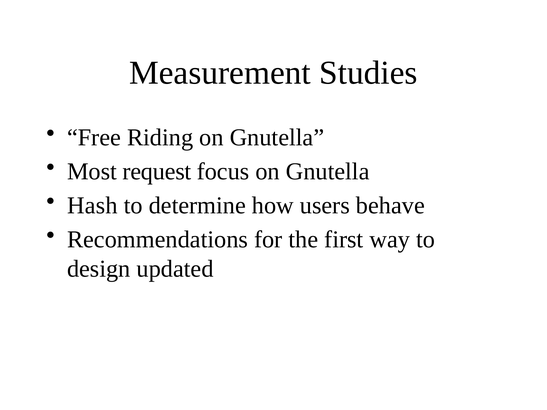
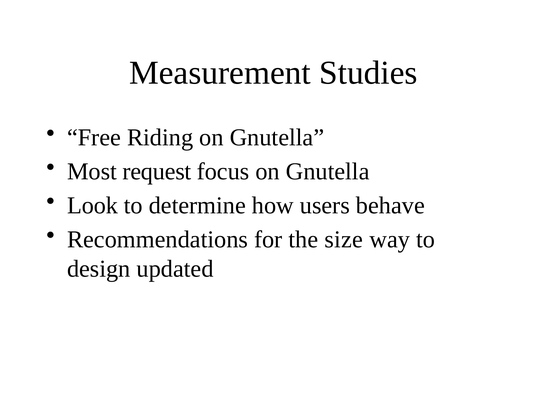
Hash: Hash -> Look
first: first -> size
